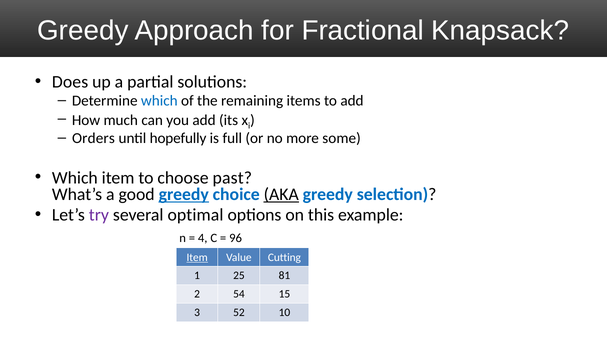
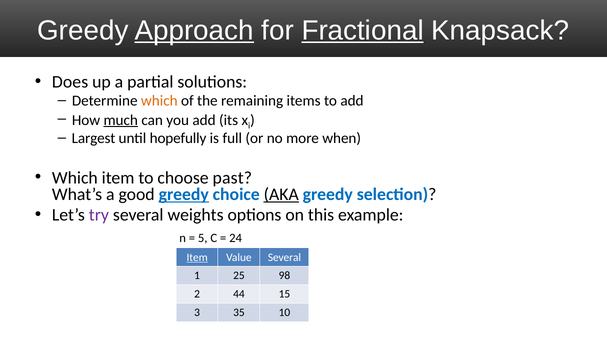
Approach underline: none -> present
Fractional underline: none -> present
which at (159, 101) colour: blue -> orange
much underline: none -> present
Orders: Orders -> Largest
some: some -> when
optimal: optimal -> weights
4: 4 -> 5
96: 96 -> 24
Value Cutting: Cutting -> Several
81: 81 -> 98
54: 54 -> 44
52: 52 -> 35
